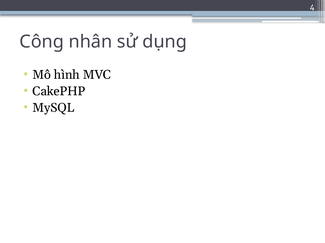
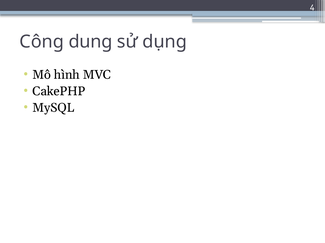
nhân: nhân -> dung
